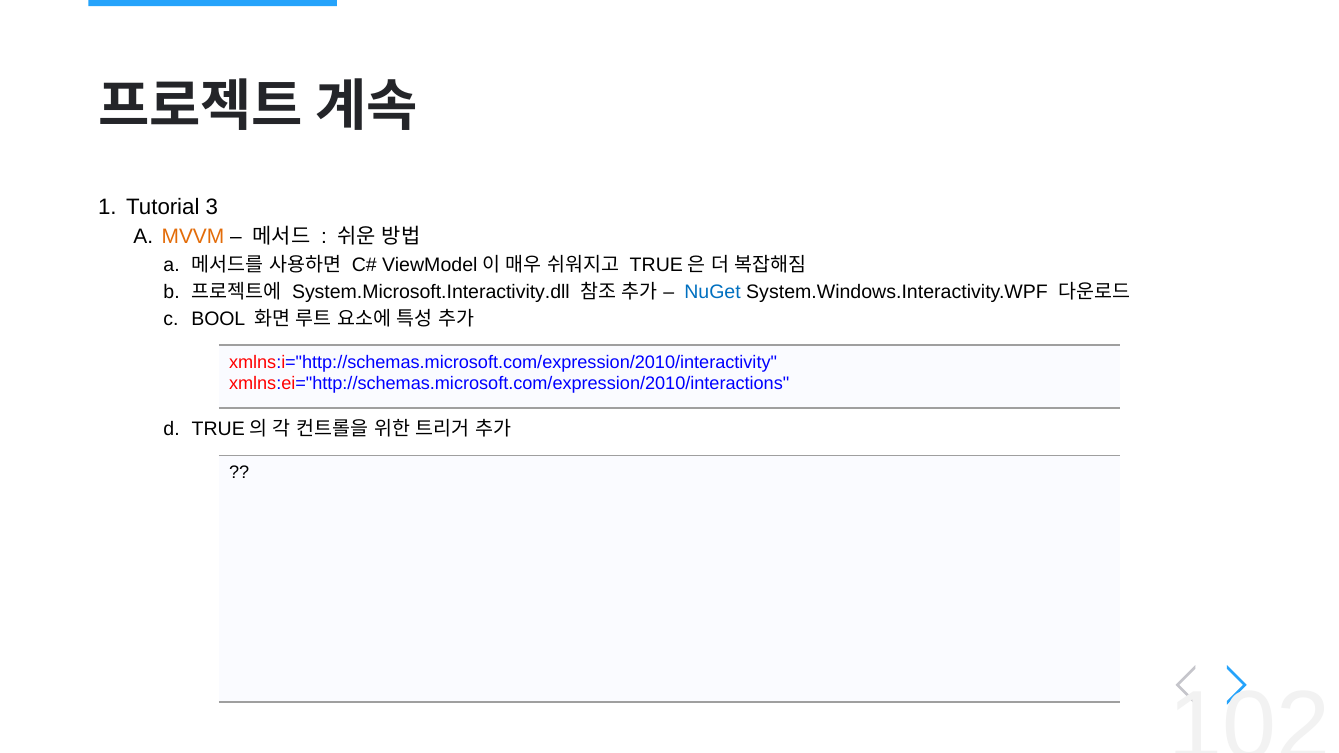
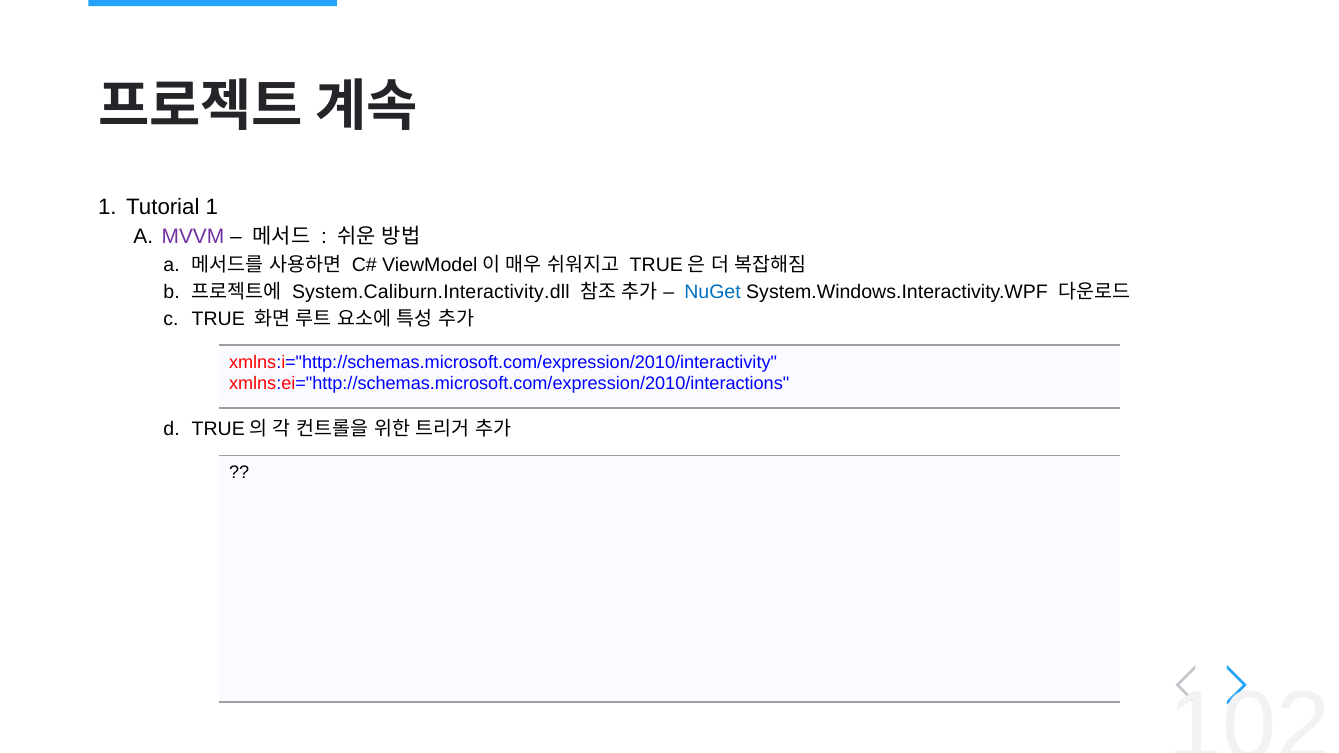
Tutorial 3: 3 -> 1
MVVM colour: orange -> purple
System.Microsoft.Interactivity.dll: System.Microsoft.Interactivity.dll -> System.Caliburn.Interactivity.dll
c BOOL: BOOL -> TRUE
